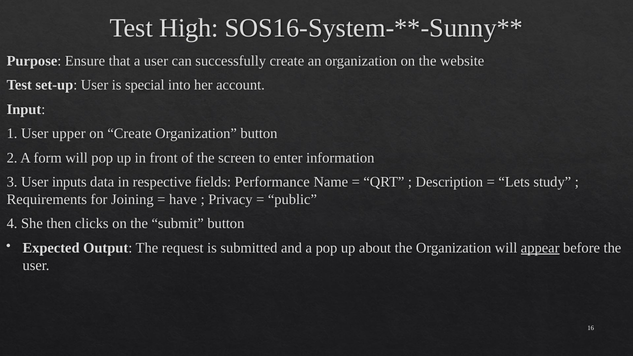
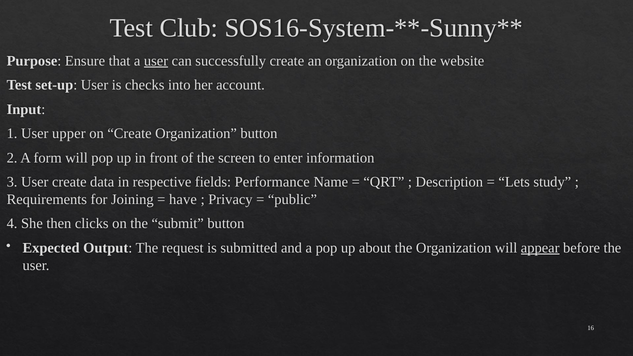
High: High -> Club
user at (156, 61) underline: none -> present
special: special -> checks
User inputs: inputs -> create
